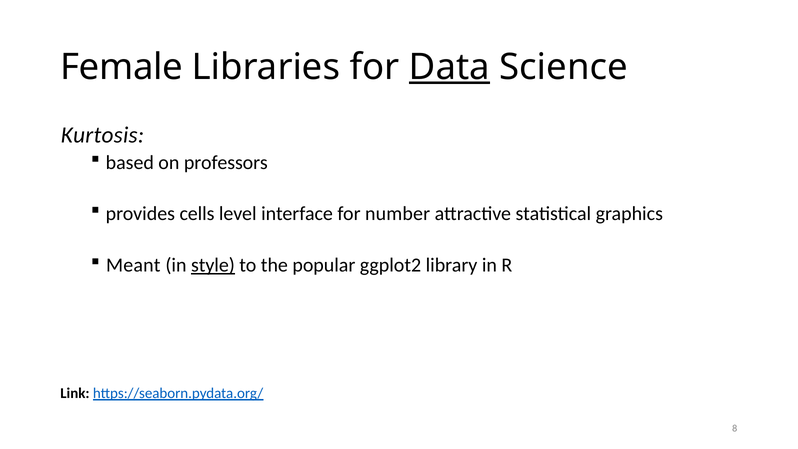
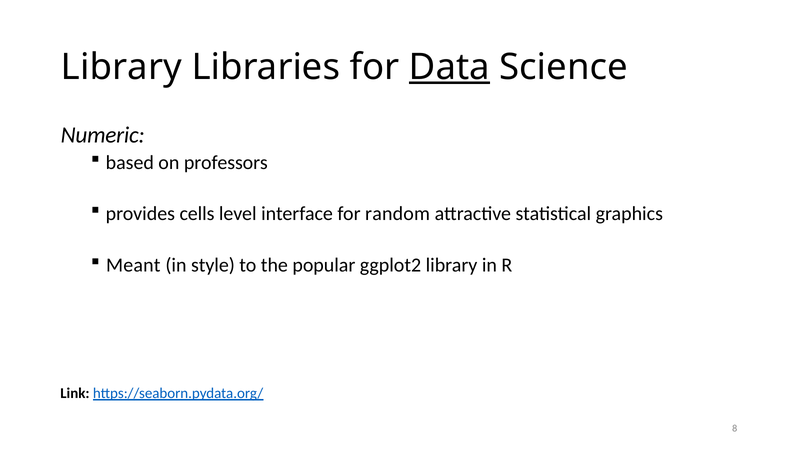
Female at (122, 67): Female -> Library
Kurtosis: Kurtosis -> Numeric
number: number -> random
style underline: present -> none
